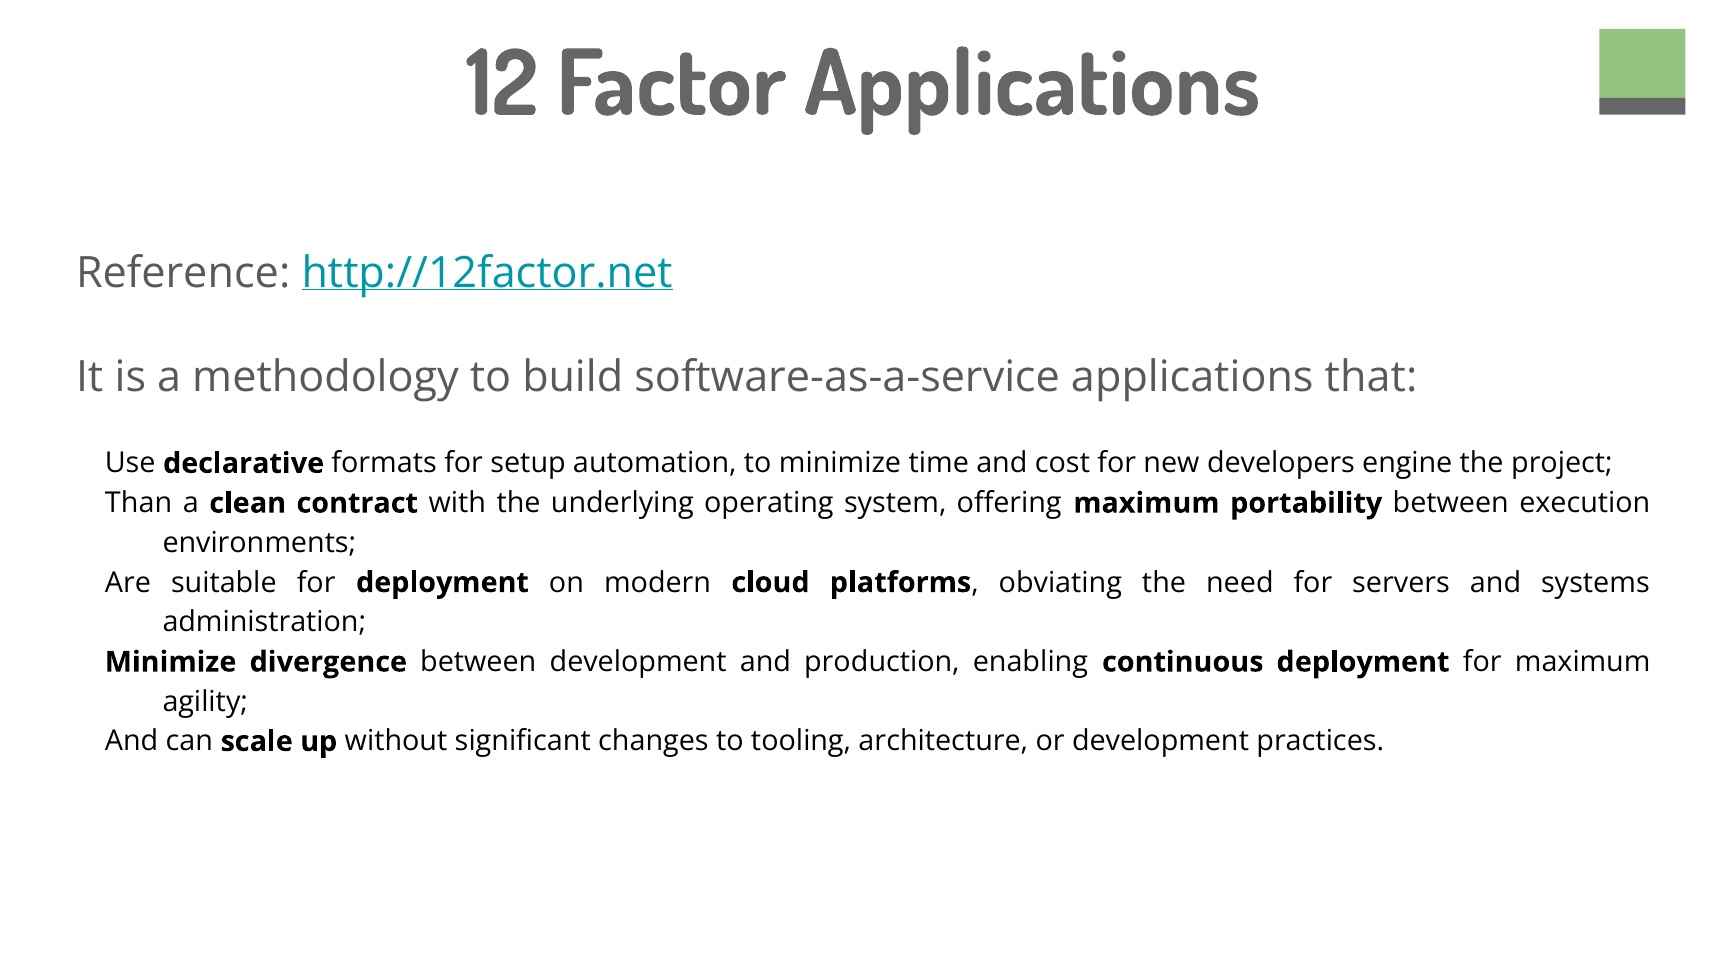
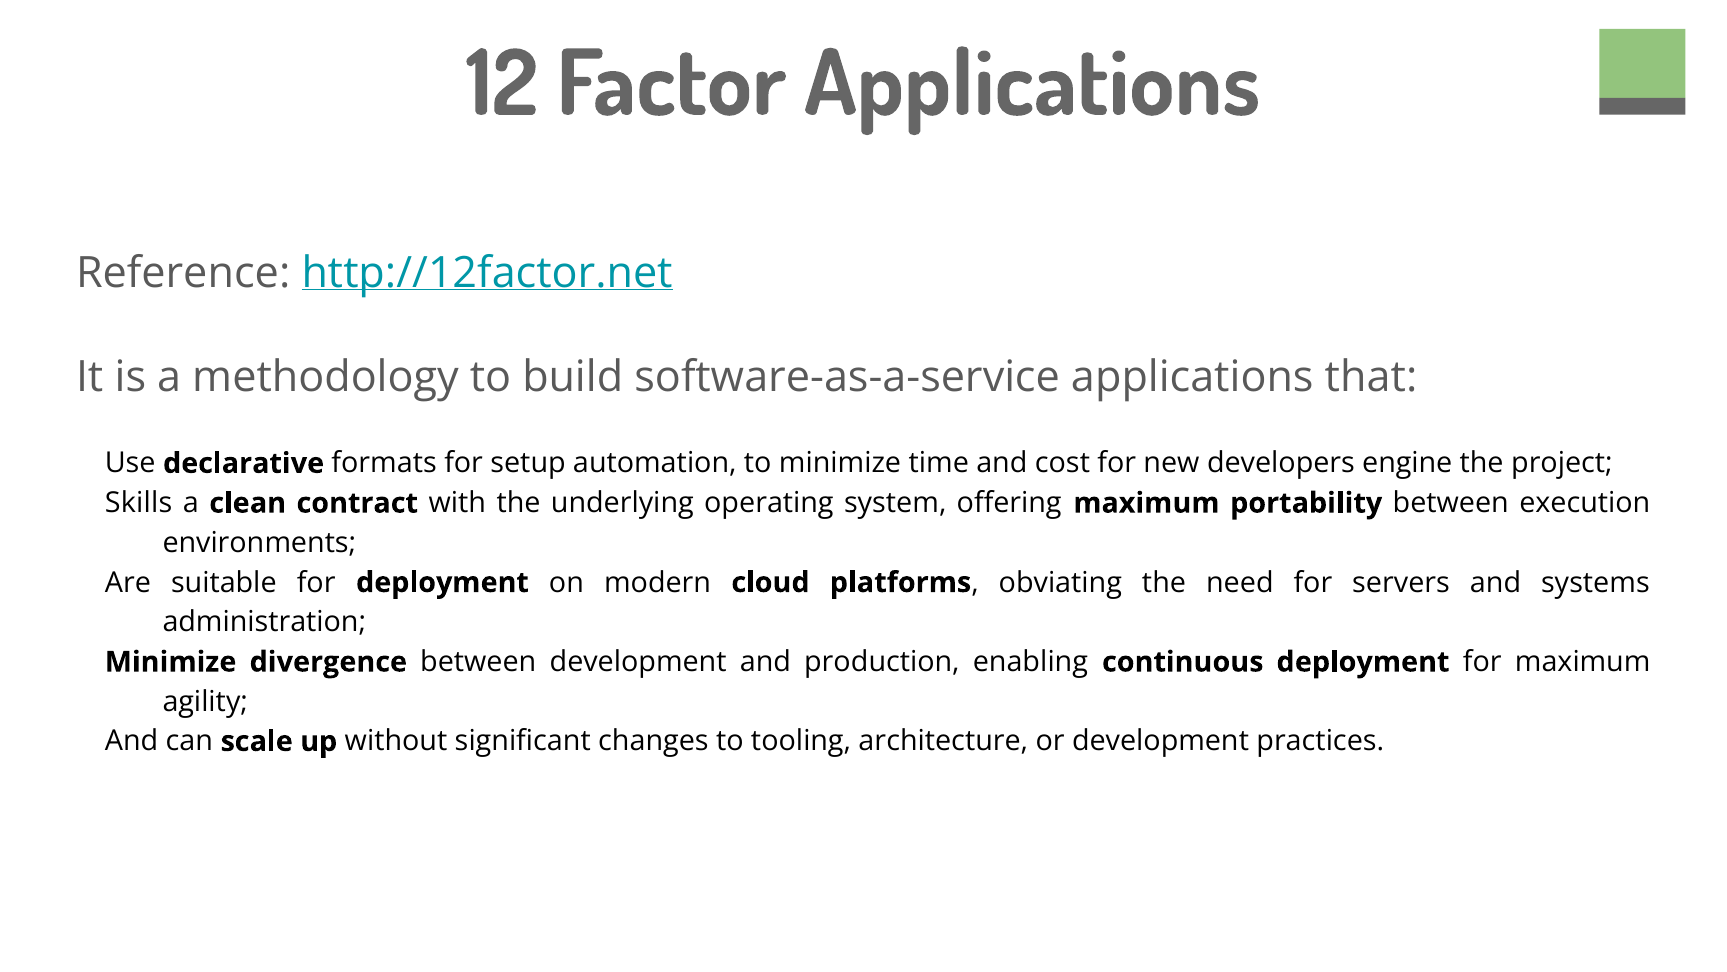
Than: Than -> Skills
